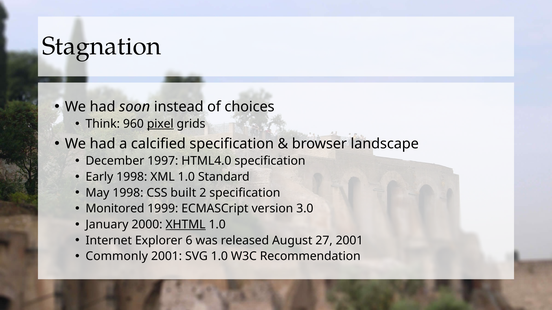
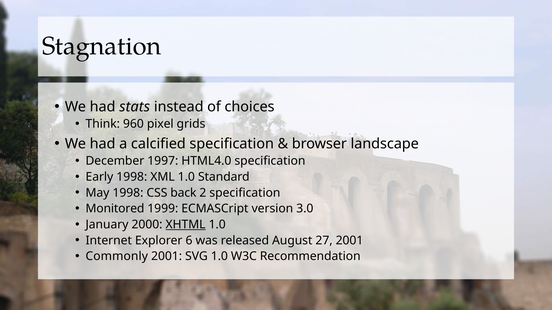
soon: soon -> stats
pixel underline: present -> none
built: built -> back
